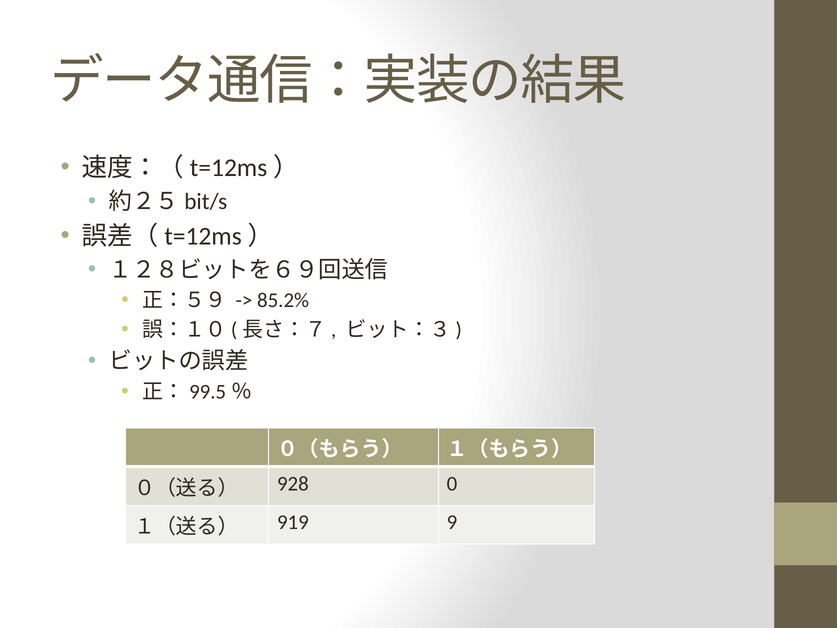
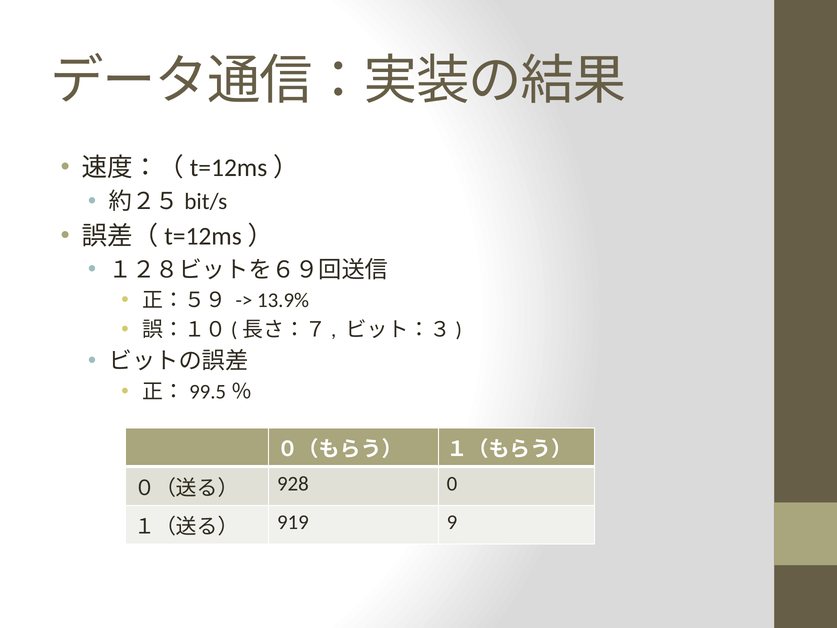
85.2%: 85.2% -> 13.9%
